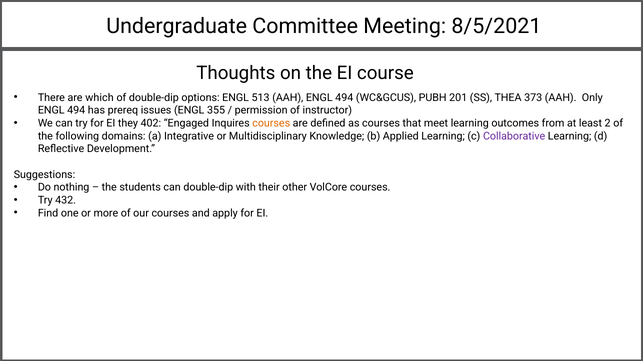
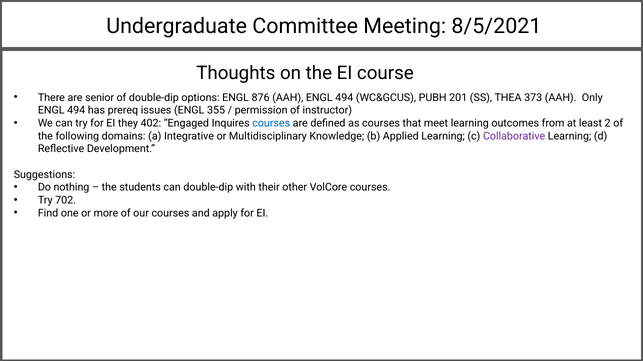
which: which -> senior
513: 513 -> 876
courses at (271, 123) colour: orange -> blue
432: 432 -> 702
